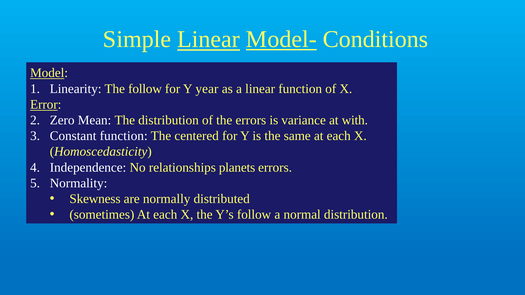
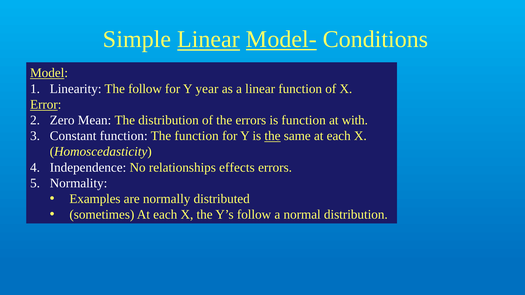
is variance: variance -> function
The centered: centered -> function
the at (272, 136) underline: none -> present
planets: planets -> effects
Skewness: Skewness -> Examples
